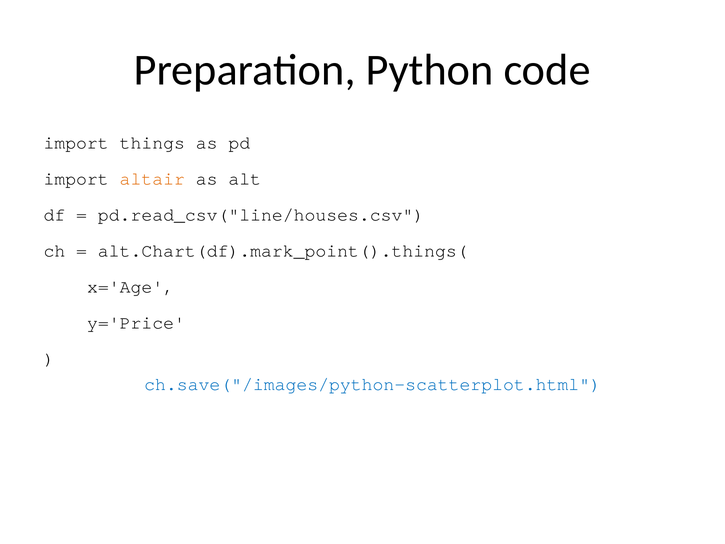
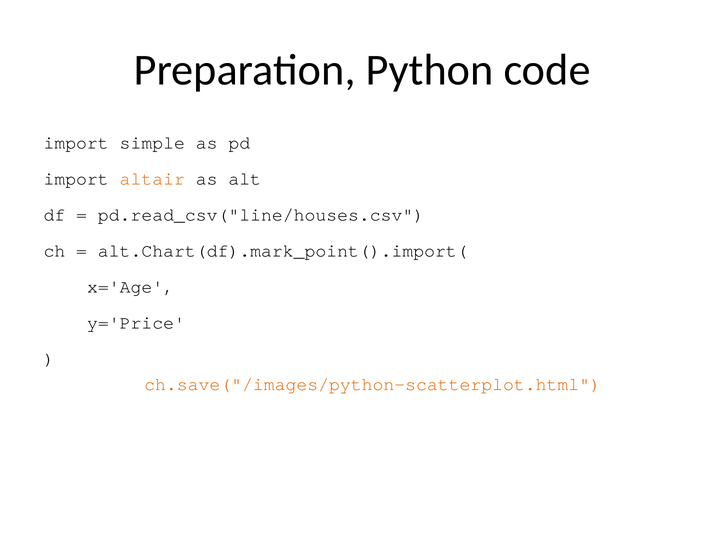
things: things -> simple
alt.Chart(df).mark_point().things(: alt.Chart(df).mark_point().things( -> alt.Chart(df).mark_point().import(
ch.save("/images/python-scatterplot.html colour: blue -> orange
